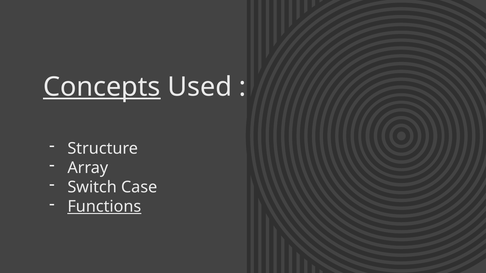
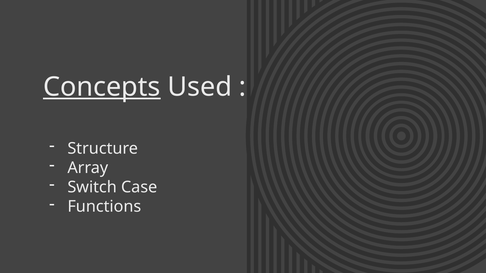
Functions underline: present -> none
